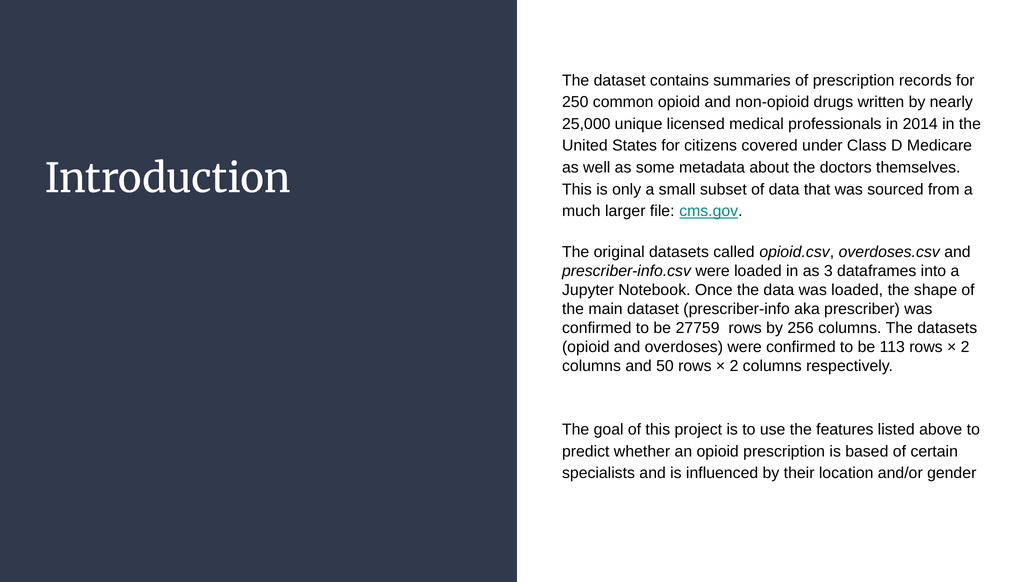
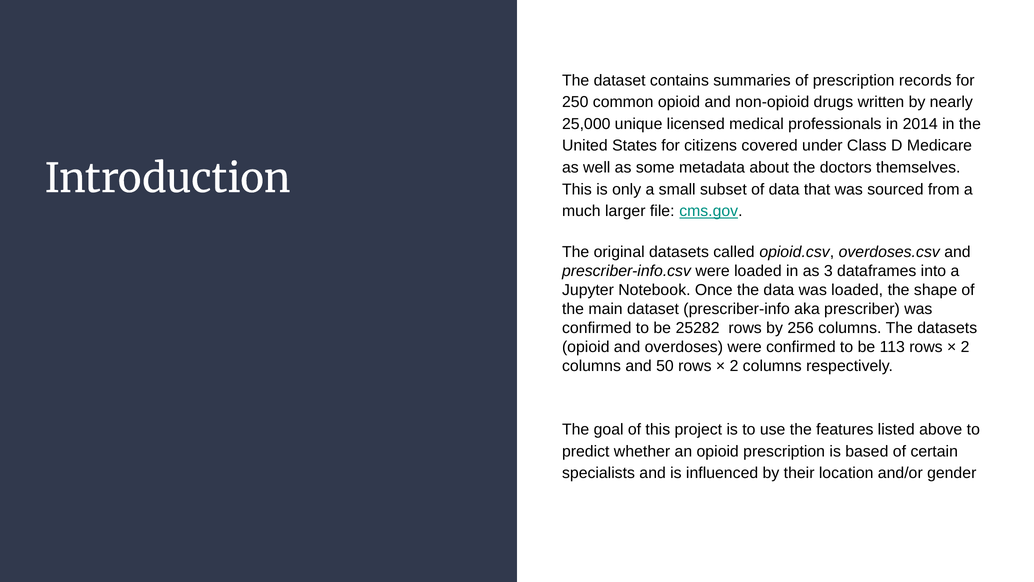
27759: 27759 -> 25282
